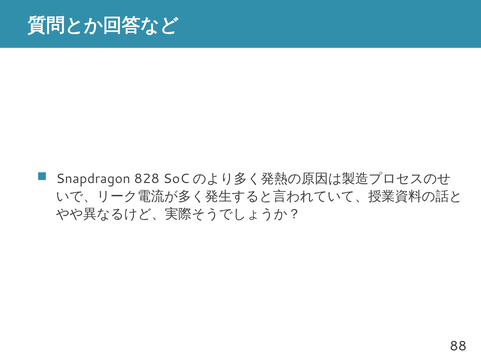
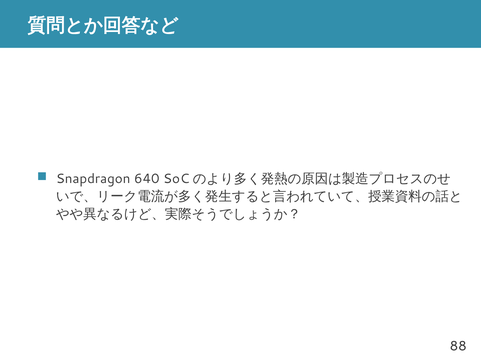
828: 828 -> 640
